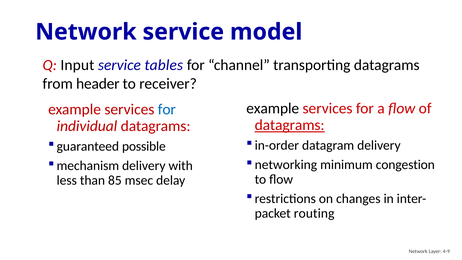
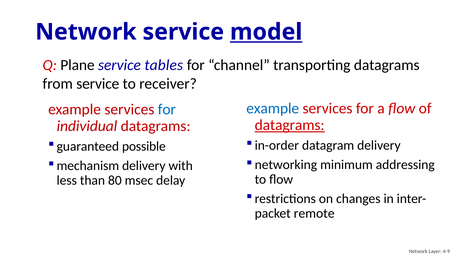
model underline: none -> present
Input: Input -> Plane
from header: header -> service
example at (273, 108) colour: black -> blue
congestion: congestion -> addressing
85: 85 -> 80
routing: routing -> remote
